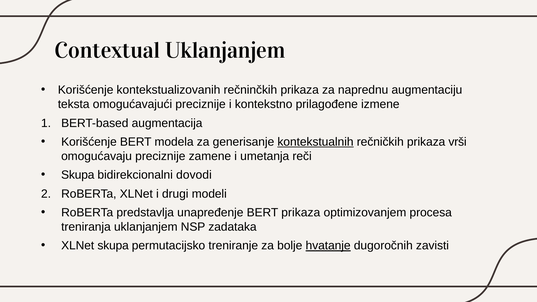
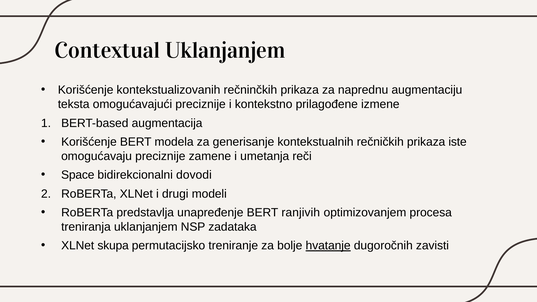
kontekstualnih underline: present -> none
vrši: vrši -> iste
Skupa at (78, 175): Skupa -> Space
BERT prikaza: prikaza -> ranjivih
